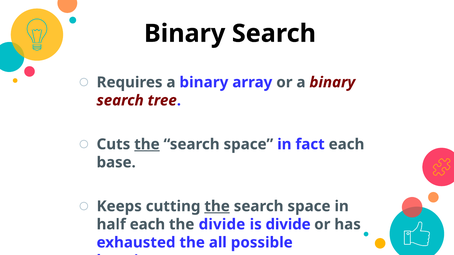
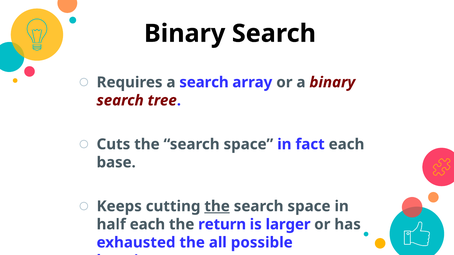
Requires a binary: binary -> search
the at (147, 144) underline: present -> none
the divide: divide -> return
is divide: divide -> larger
